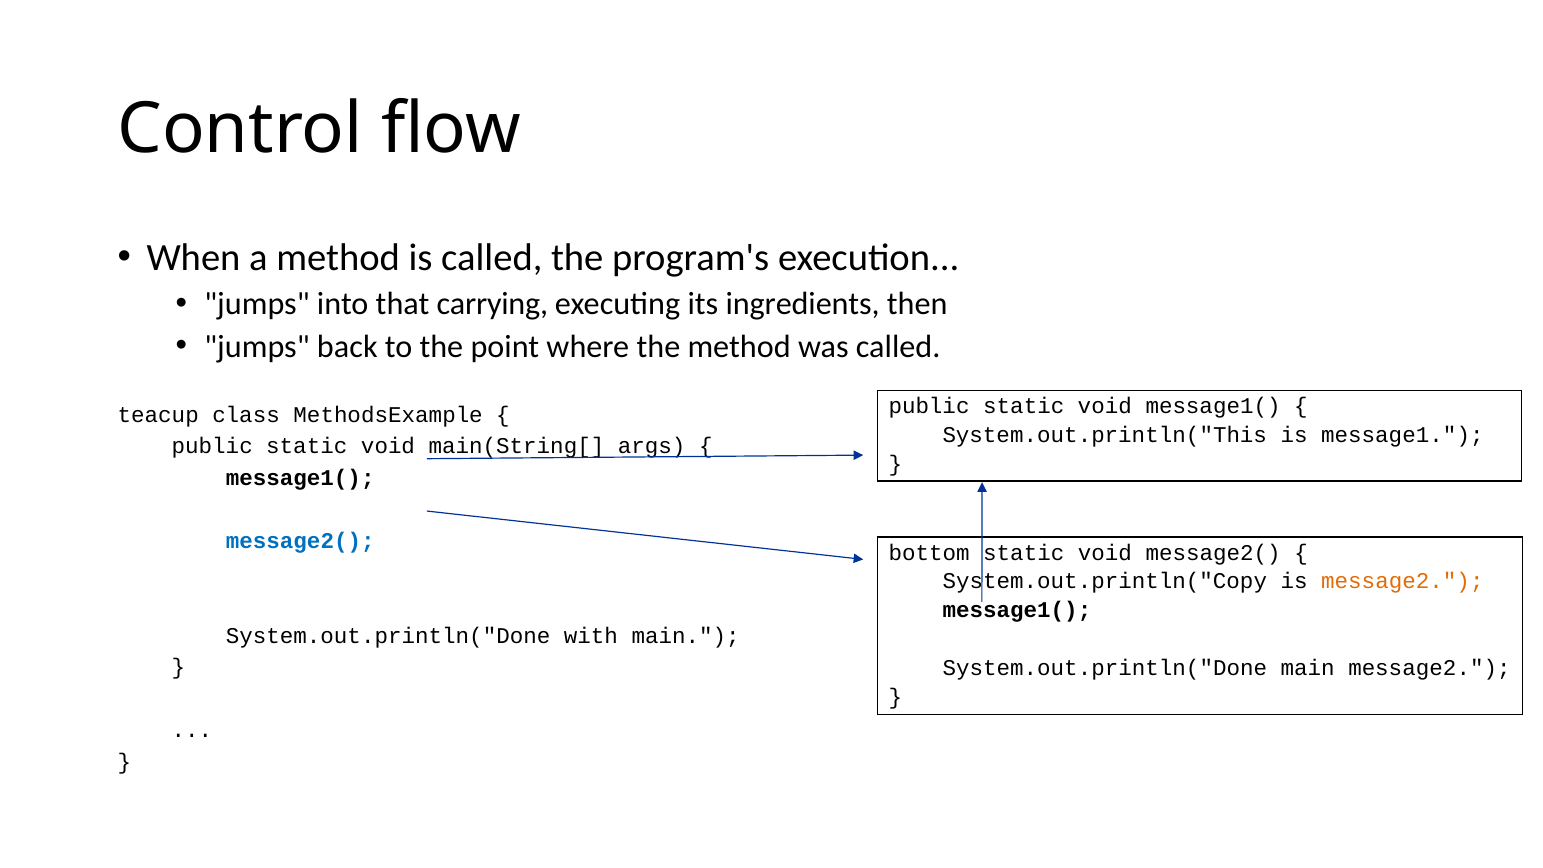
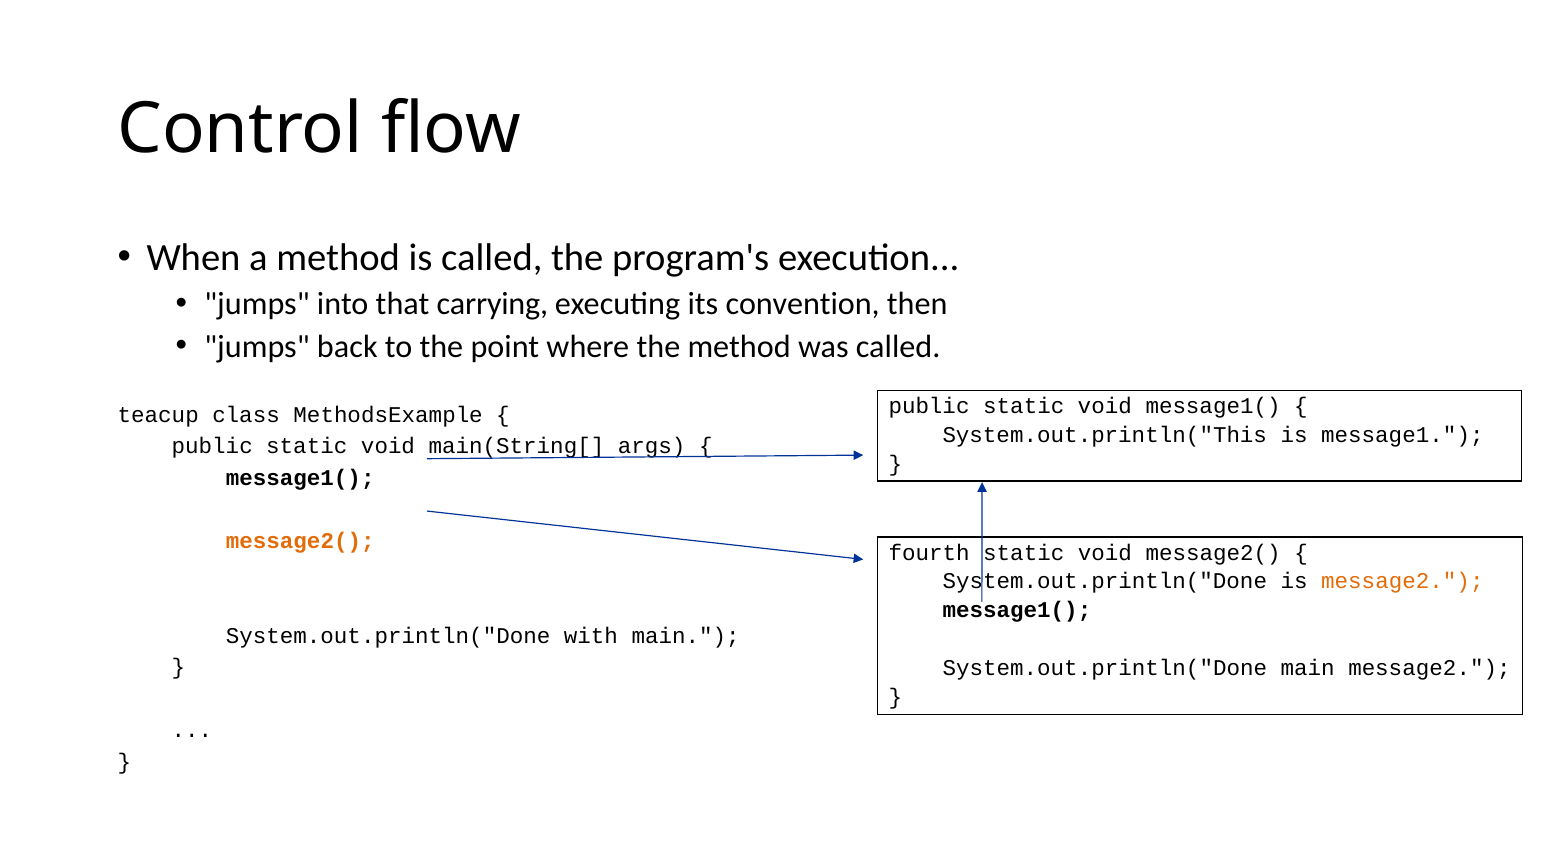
ingredients: ingredients -> convention
message2( at (300, 541) colour: blue -> orange
bottom: bottom -> fourth
System.out.println("Copy at (1105, 581): System.out.println("Copy -> System.out.println("Done
